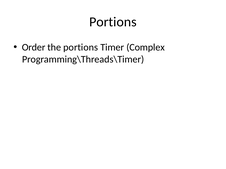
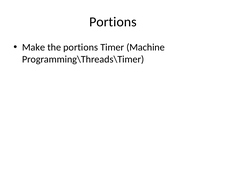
Order: Order -> Make
Complex: Complex -> Machine
